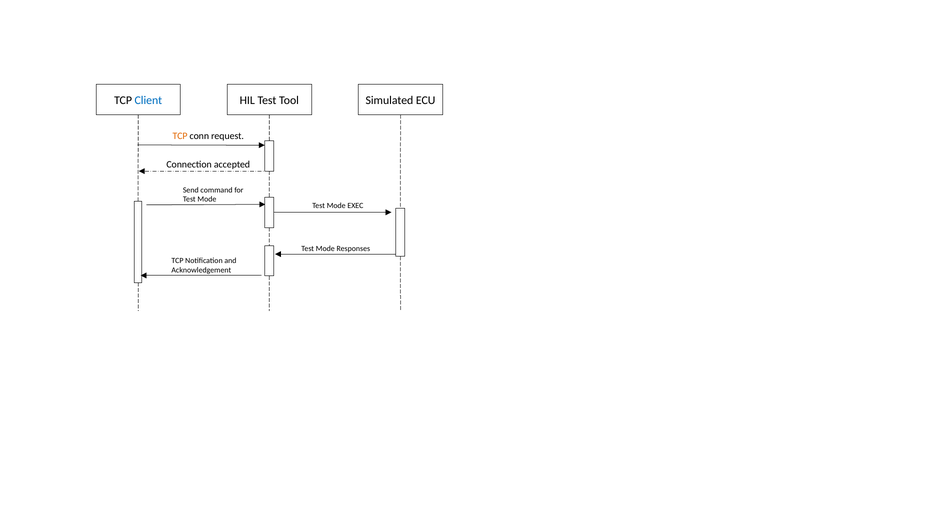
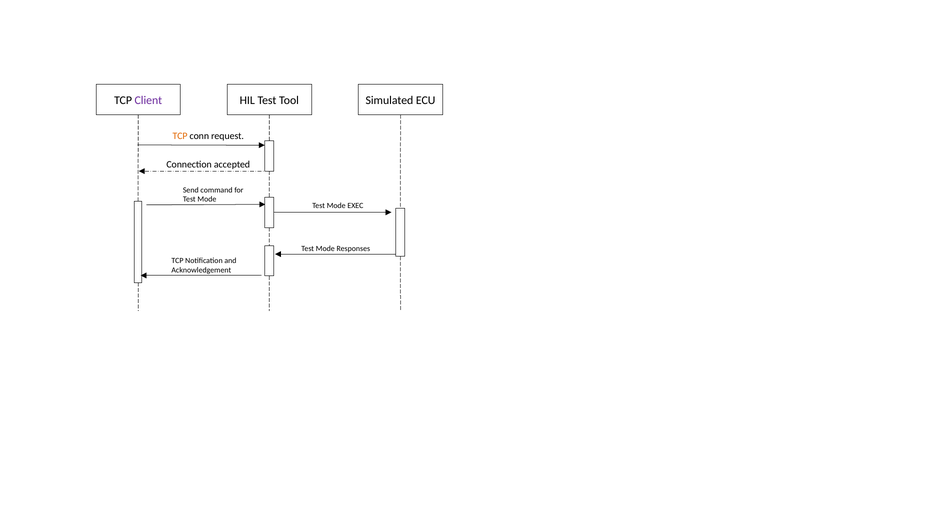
Client colour: blue -> purple
